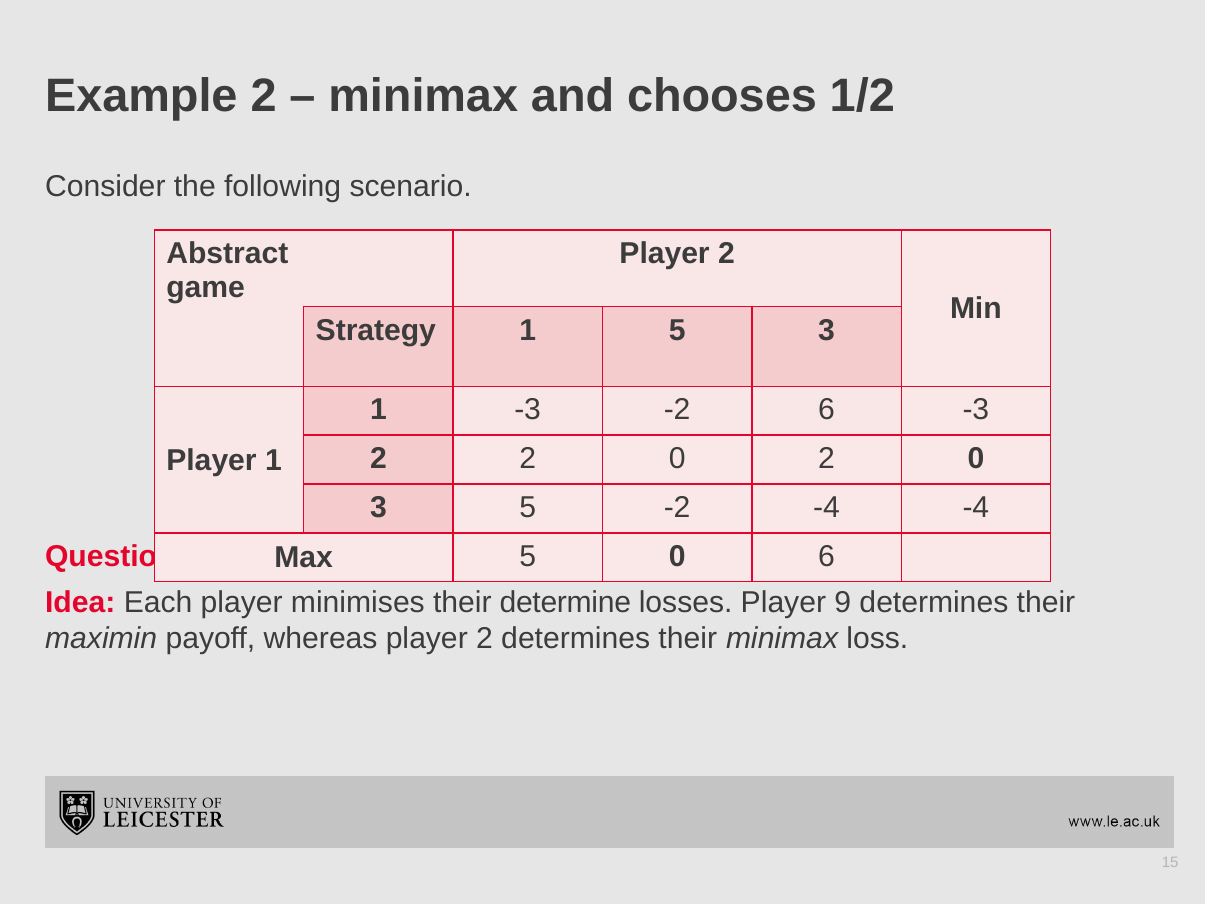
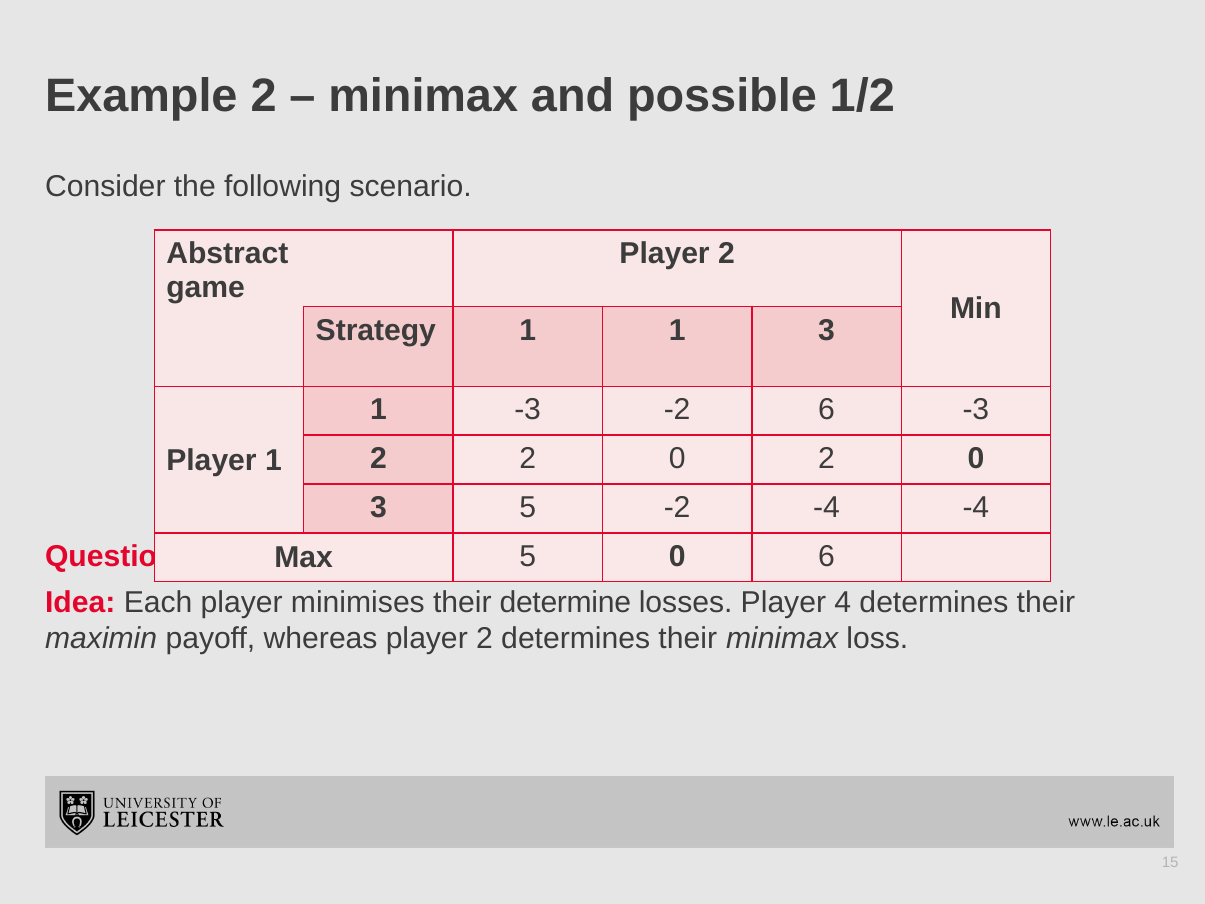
chooses: chooses -> possible
Strategy 1 5: 5 -> 1
9: 9 -> 4
